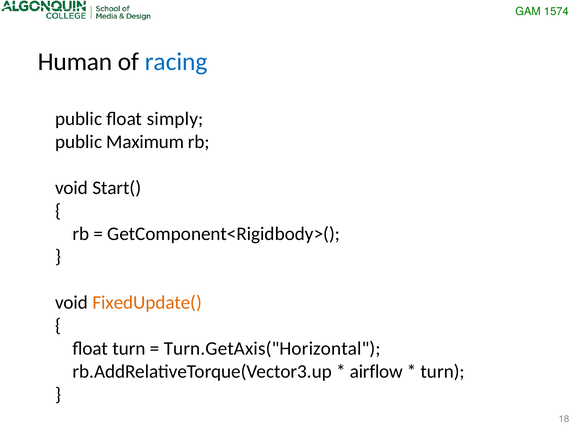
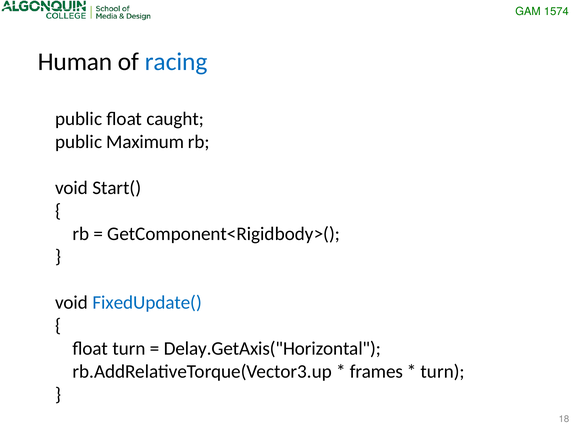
simply: simply -> caught
FixedUpdate( colour: orange -> blue
Turn.GetAxis("Horizontal: Turn.GetAxis("Horizontal -> Delay.GetAxis("Horizontal
airflow: airflow -> frames
